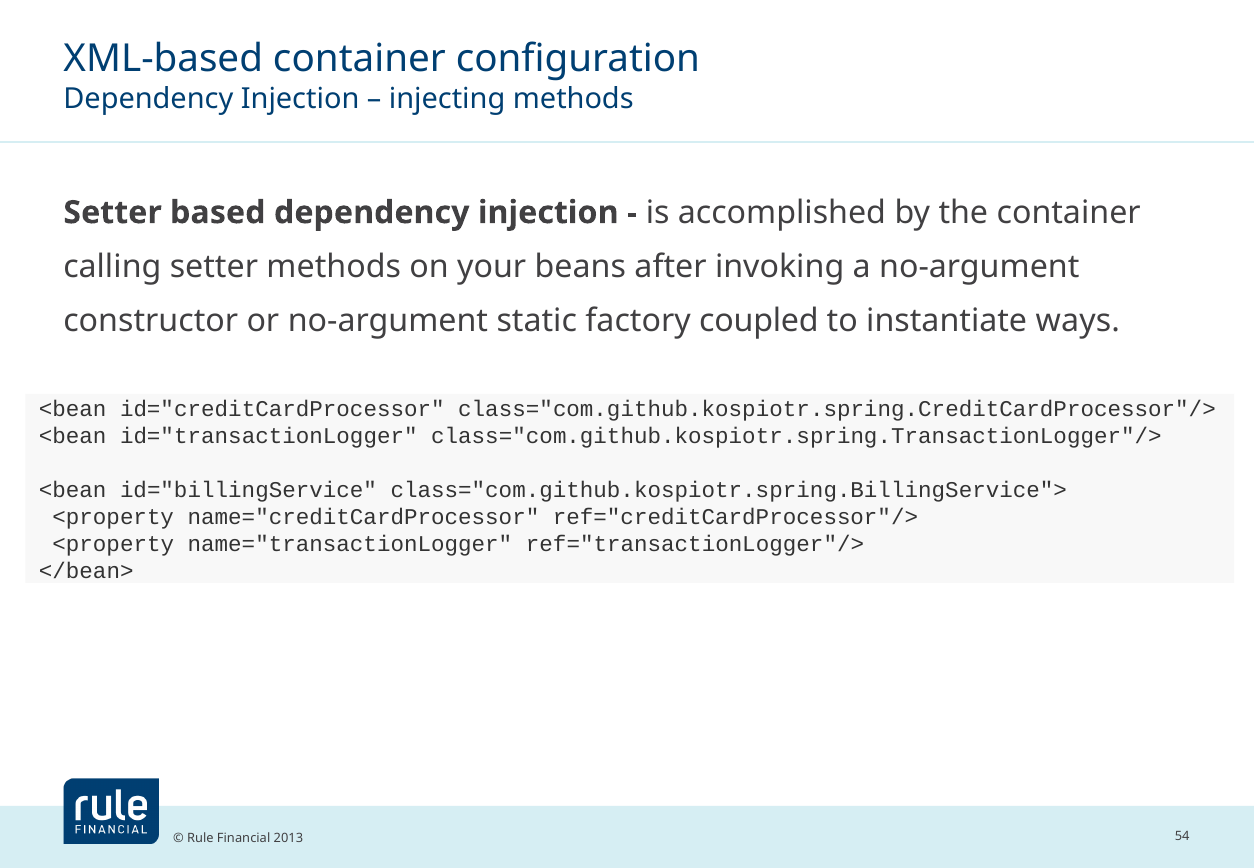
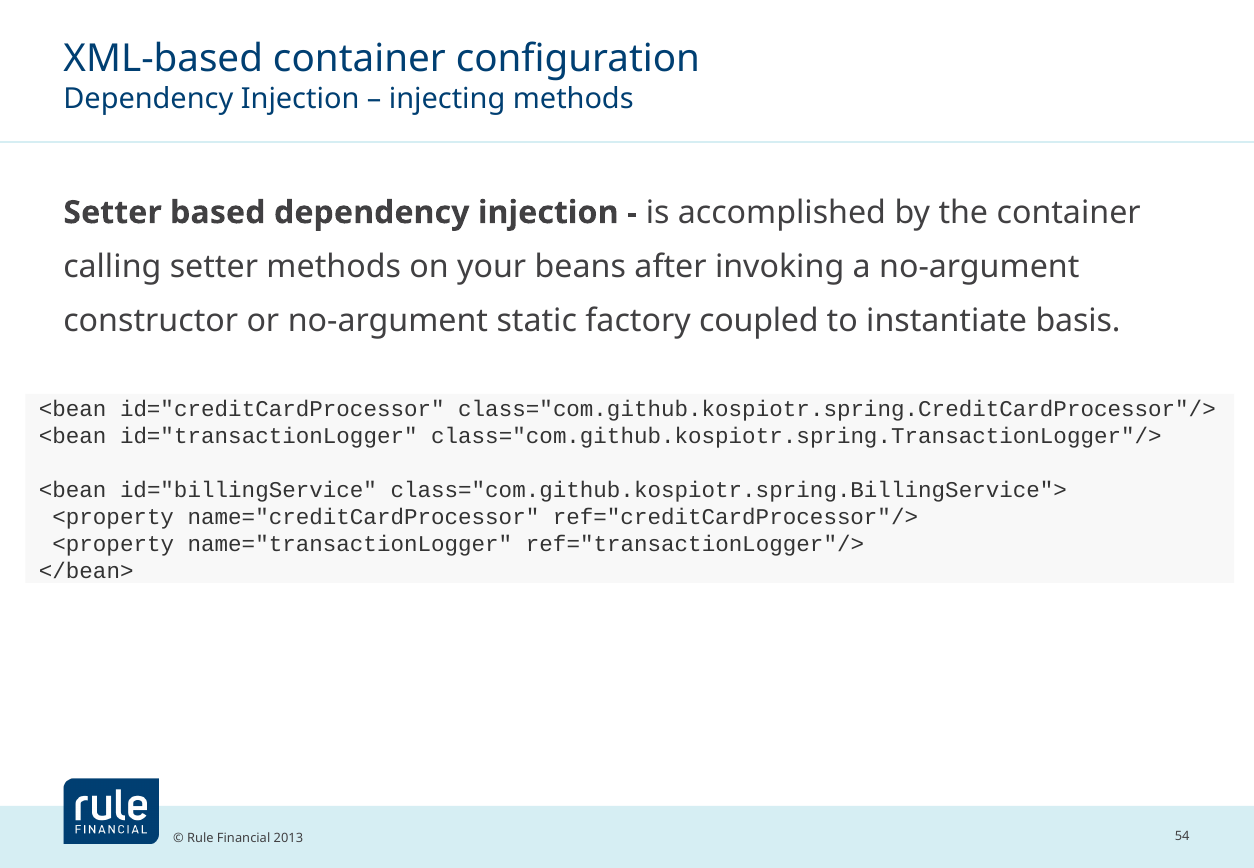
ways: ways -> basis
